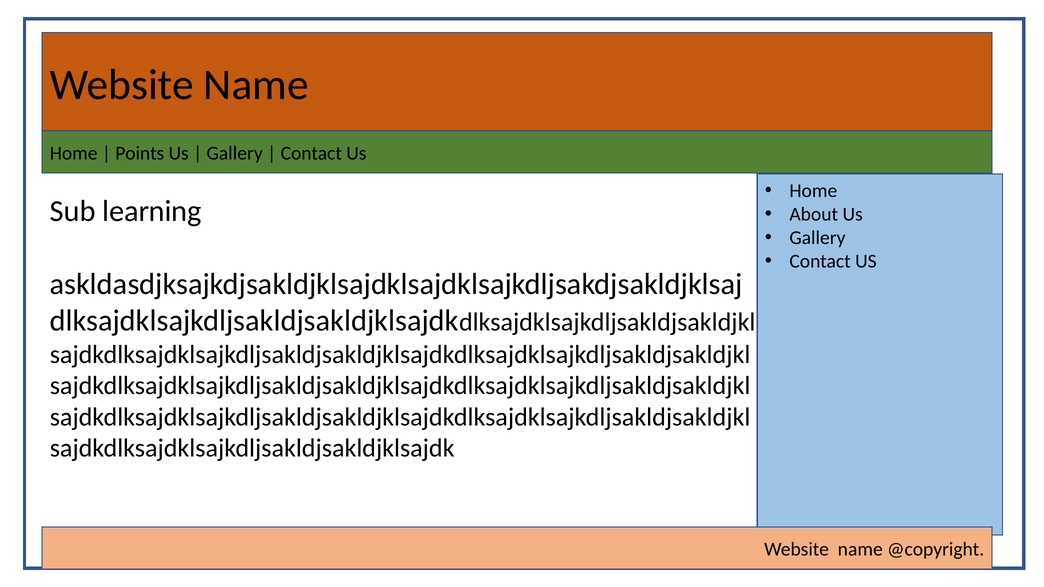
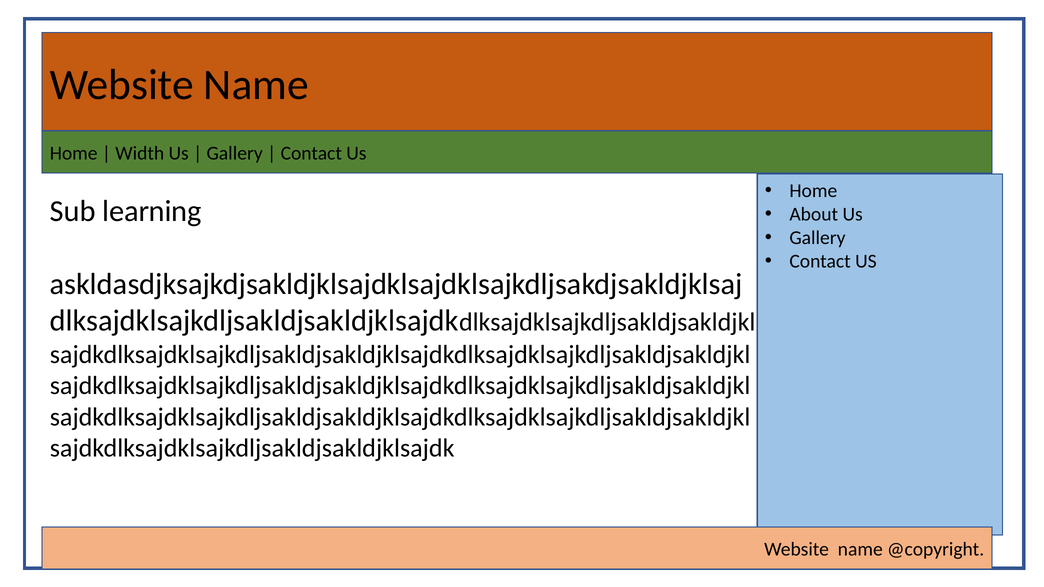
Points: Points -> Width
